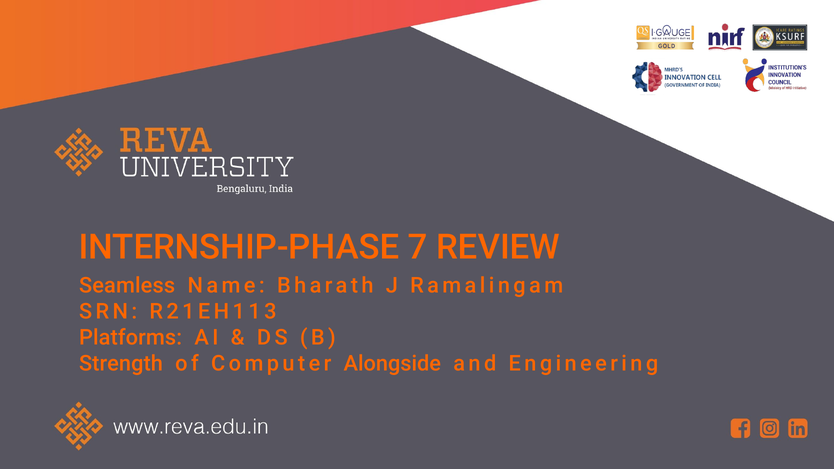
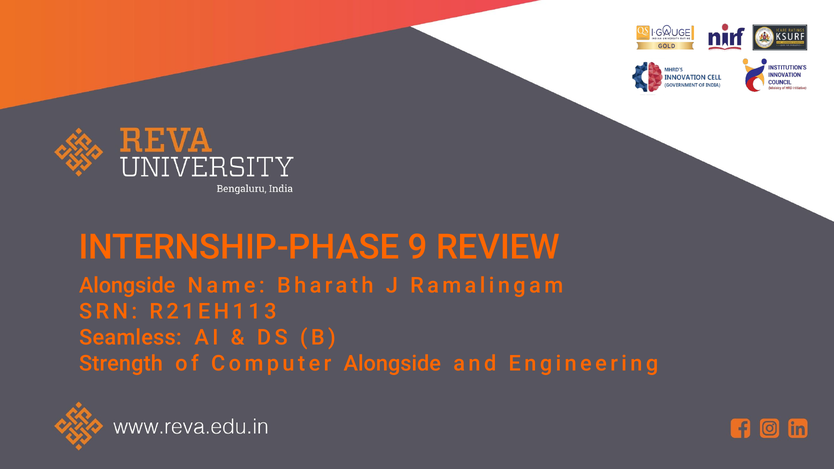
7: 7 -> 9
Seamless at (127, 286): Seamless -> Alongside
Platforms: Platforms -> Seamless
